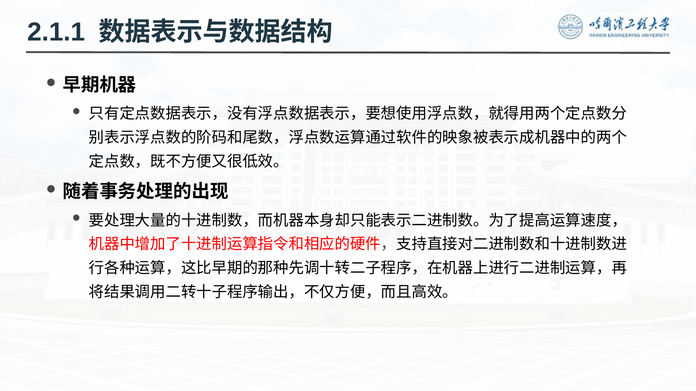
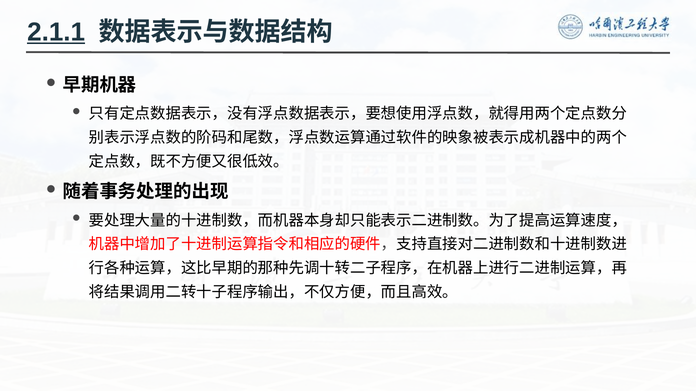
2.1.1 underline: none -> present
